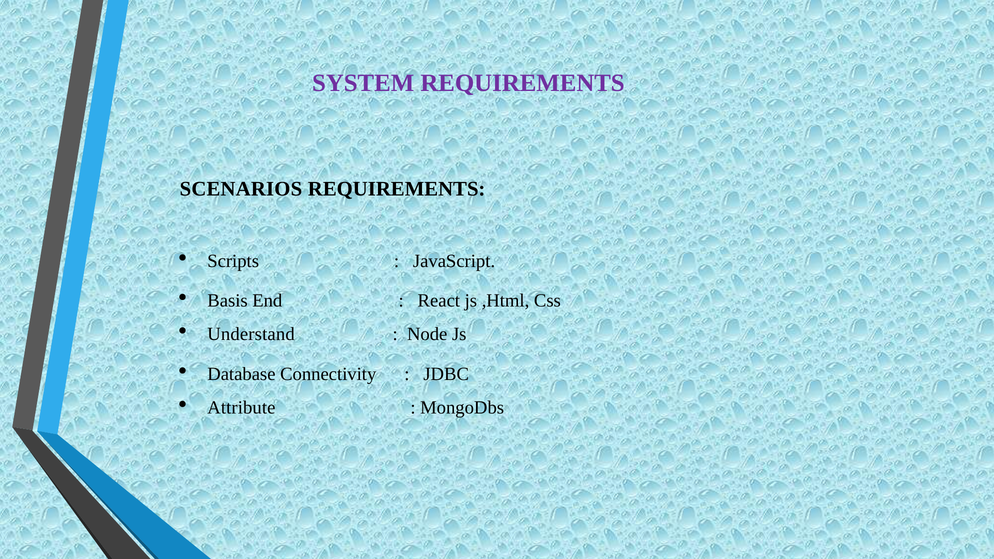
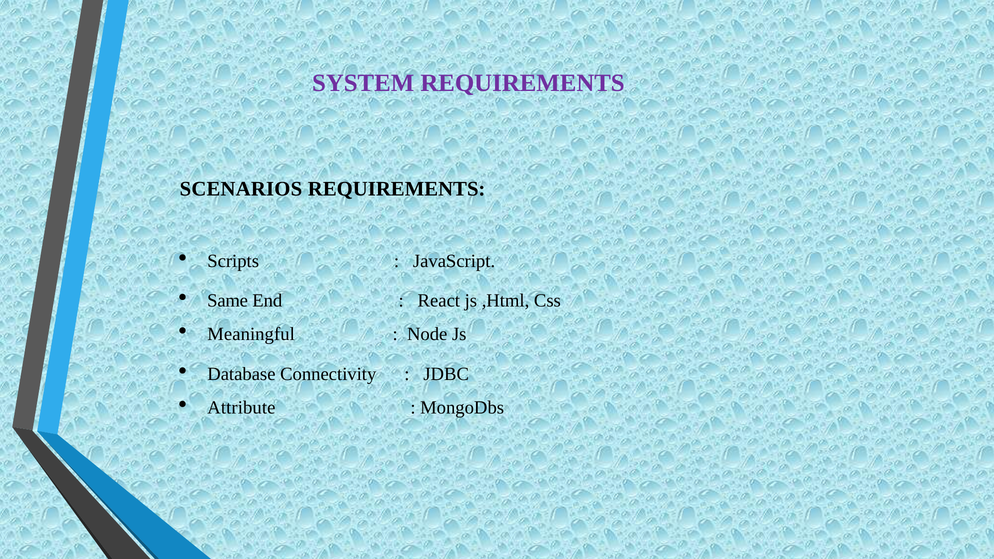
Basis: Basis -> Same
Understand: Understand -> Meaningful
